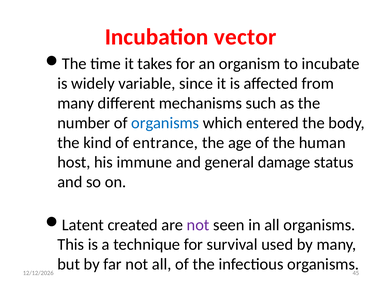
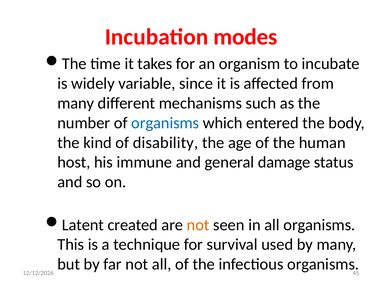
vector: vector -> modes
entrance: entrance -> disability
not at (198, 225) colour: purple -> orange
